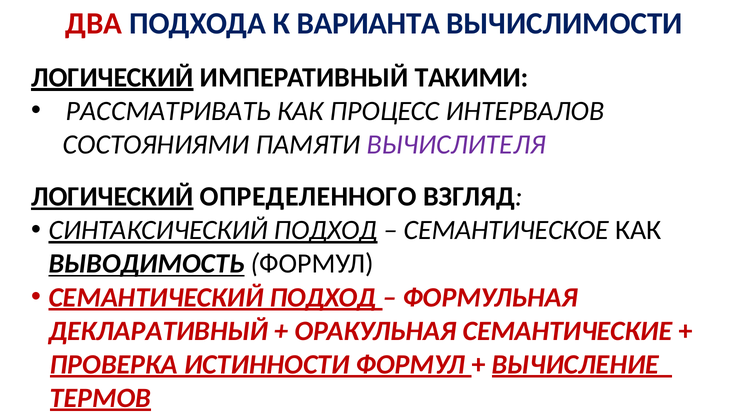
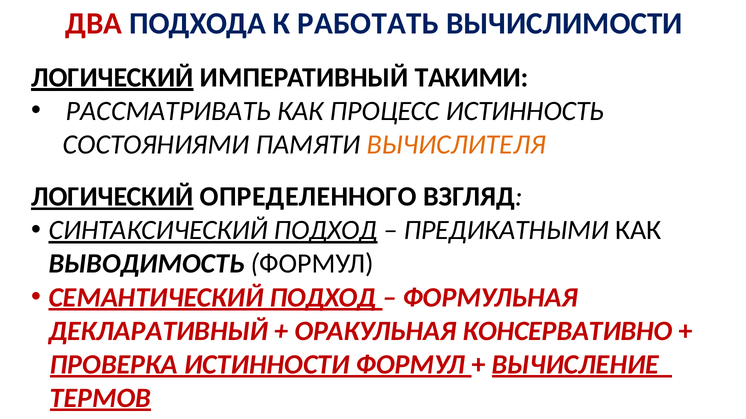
ВАРИАНТА: ВАРИАНТА -> РАБОТАТЬ
ИНТЕРВАЛОВ: ИНТЕРВАЛОВ -> ИСТИННОСТЬ
ВЫЧИСЛИТЕЛЯ colour: purple -> orange
СЕМАНТИЧЕСКОЕ: СЕМАНТИЧЕСКОЕ -> ПРЕДИКАТНЫМИ
ВЫВОДИМОСТЬ underline: present -> none
СЕМАНТИЧЕСКИЕ: СЕМАНТИЧЕСКИЕ -> КОНСЕРВАТИВНО
